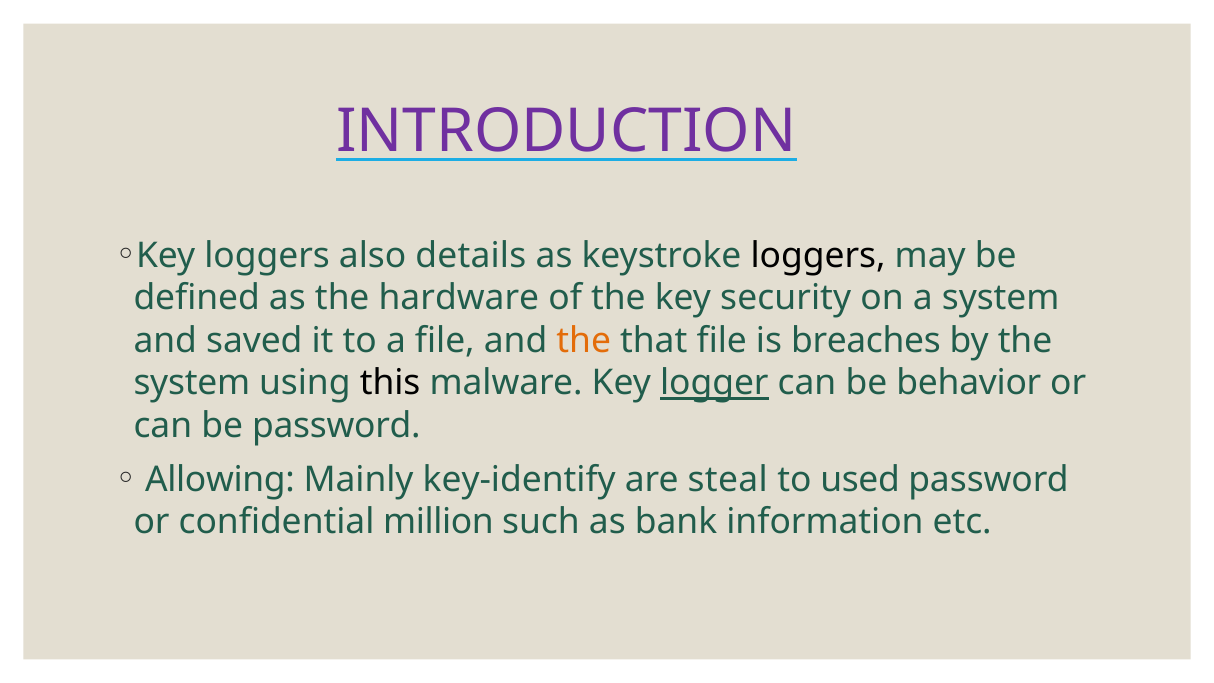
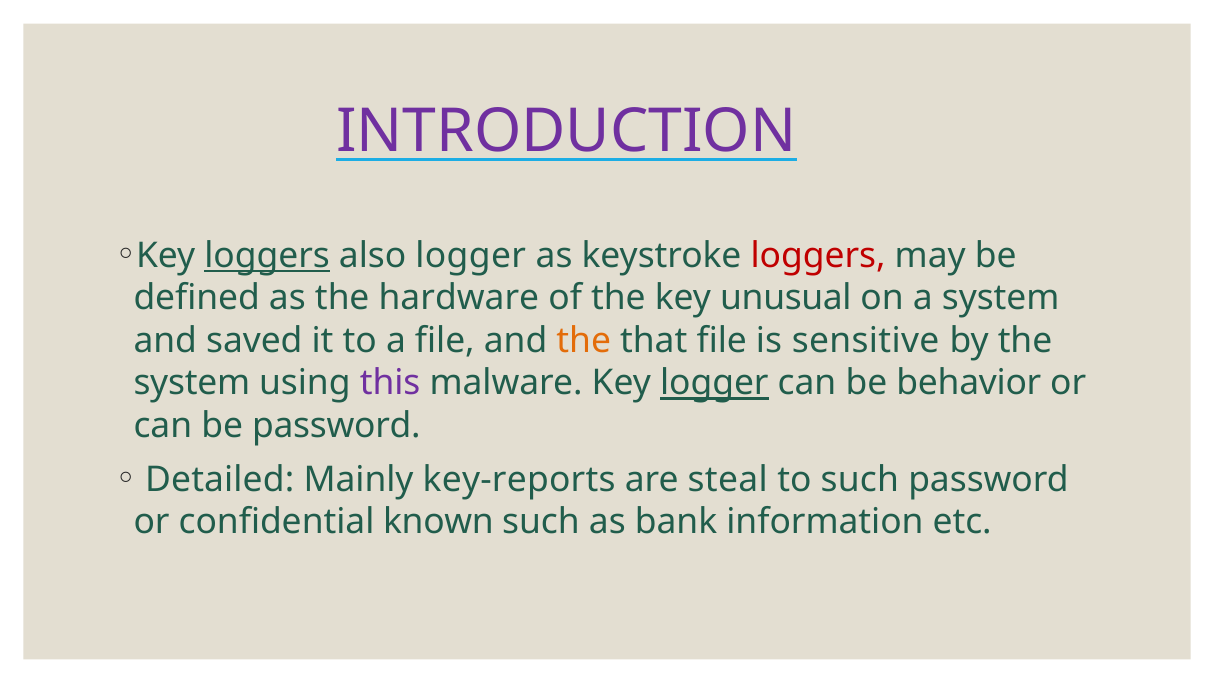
loggers at (267, 256) underline: none -> present
also details: details -> logger
loggers at (818, 256) colour: black -> red
security: security -> unusual
breaches: breaches -> sensitive
this colour: black -> purple
Allowing: Allowing -> Detailed
key-identify: key-identify -> key-reports
to used: used -> such
million: million -> known
